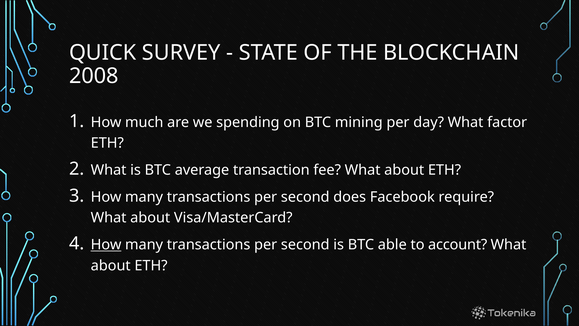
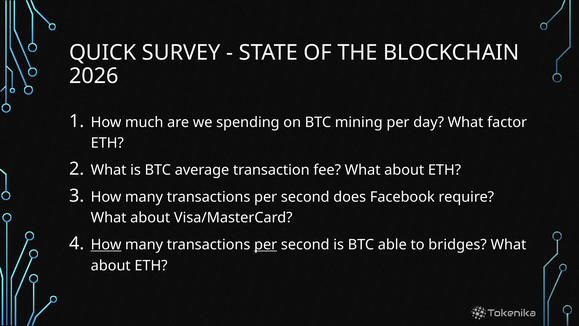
2008: 2008 -> 2026
per at (266, 244) underline: none -> present
account: account -> bridges
